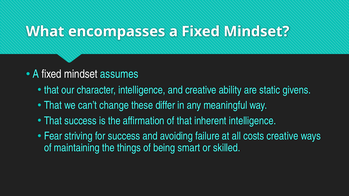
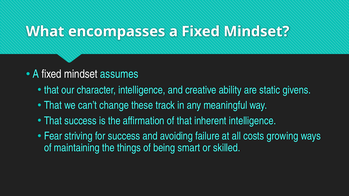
differ: differ -> track
costs creative: creative -> growing
